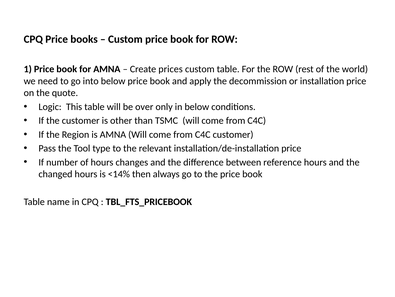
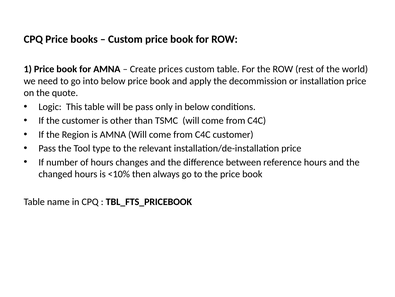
be over: over -> pass
<14%: <14% -> <10%
